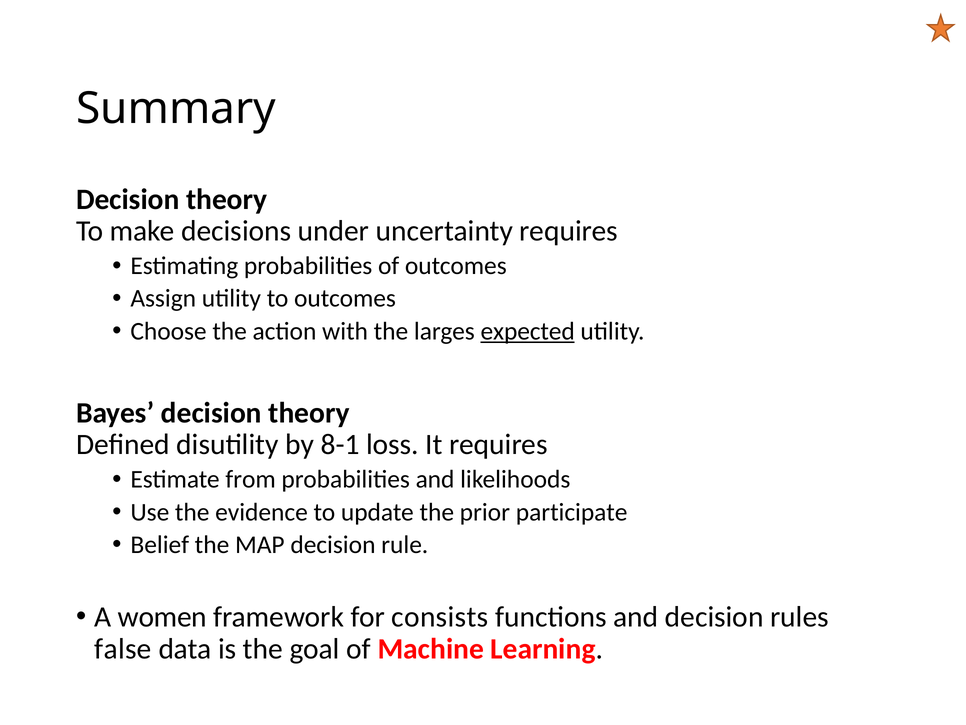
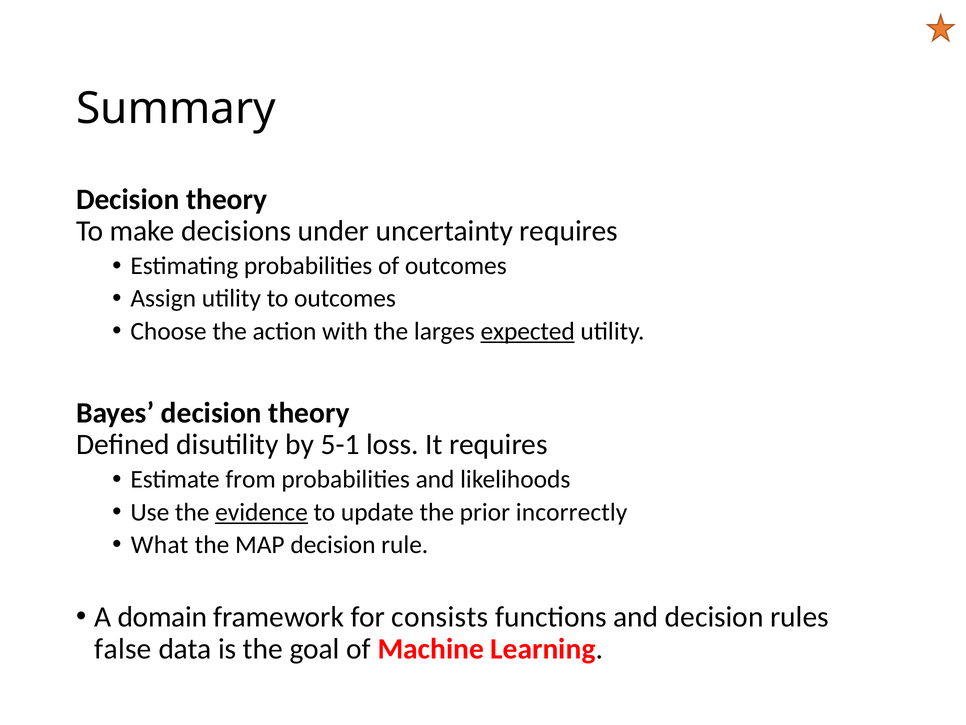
8-1: 8-1 -> 5-1
evidence underline: none -> present
participate: participate -> incorrectly
Belief: Belief -> What
women: women -> domain
